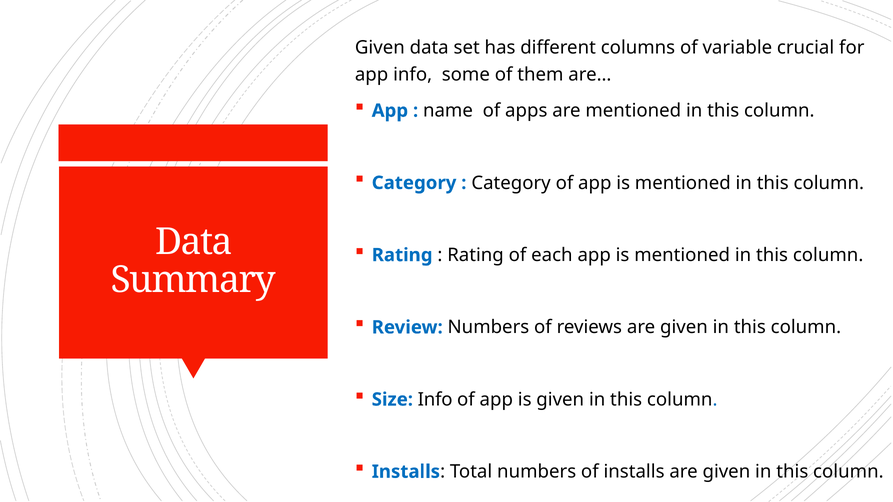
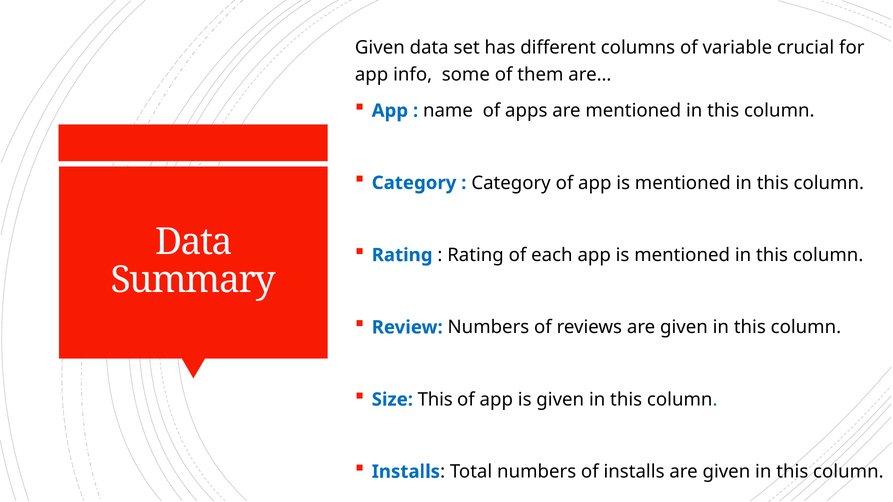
Size Info: Info -> This
